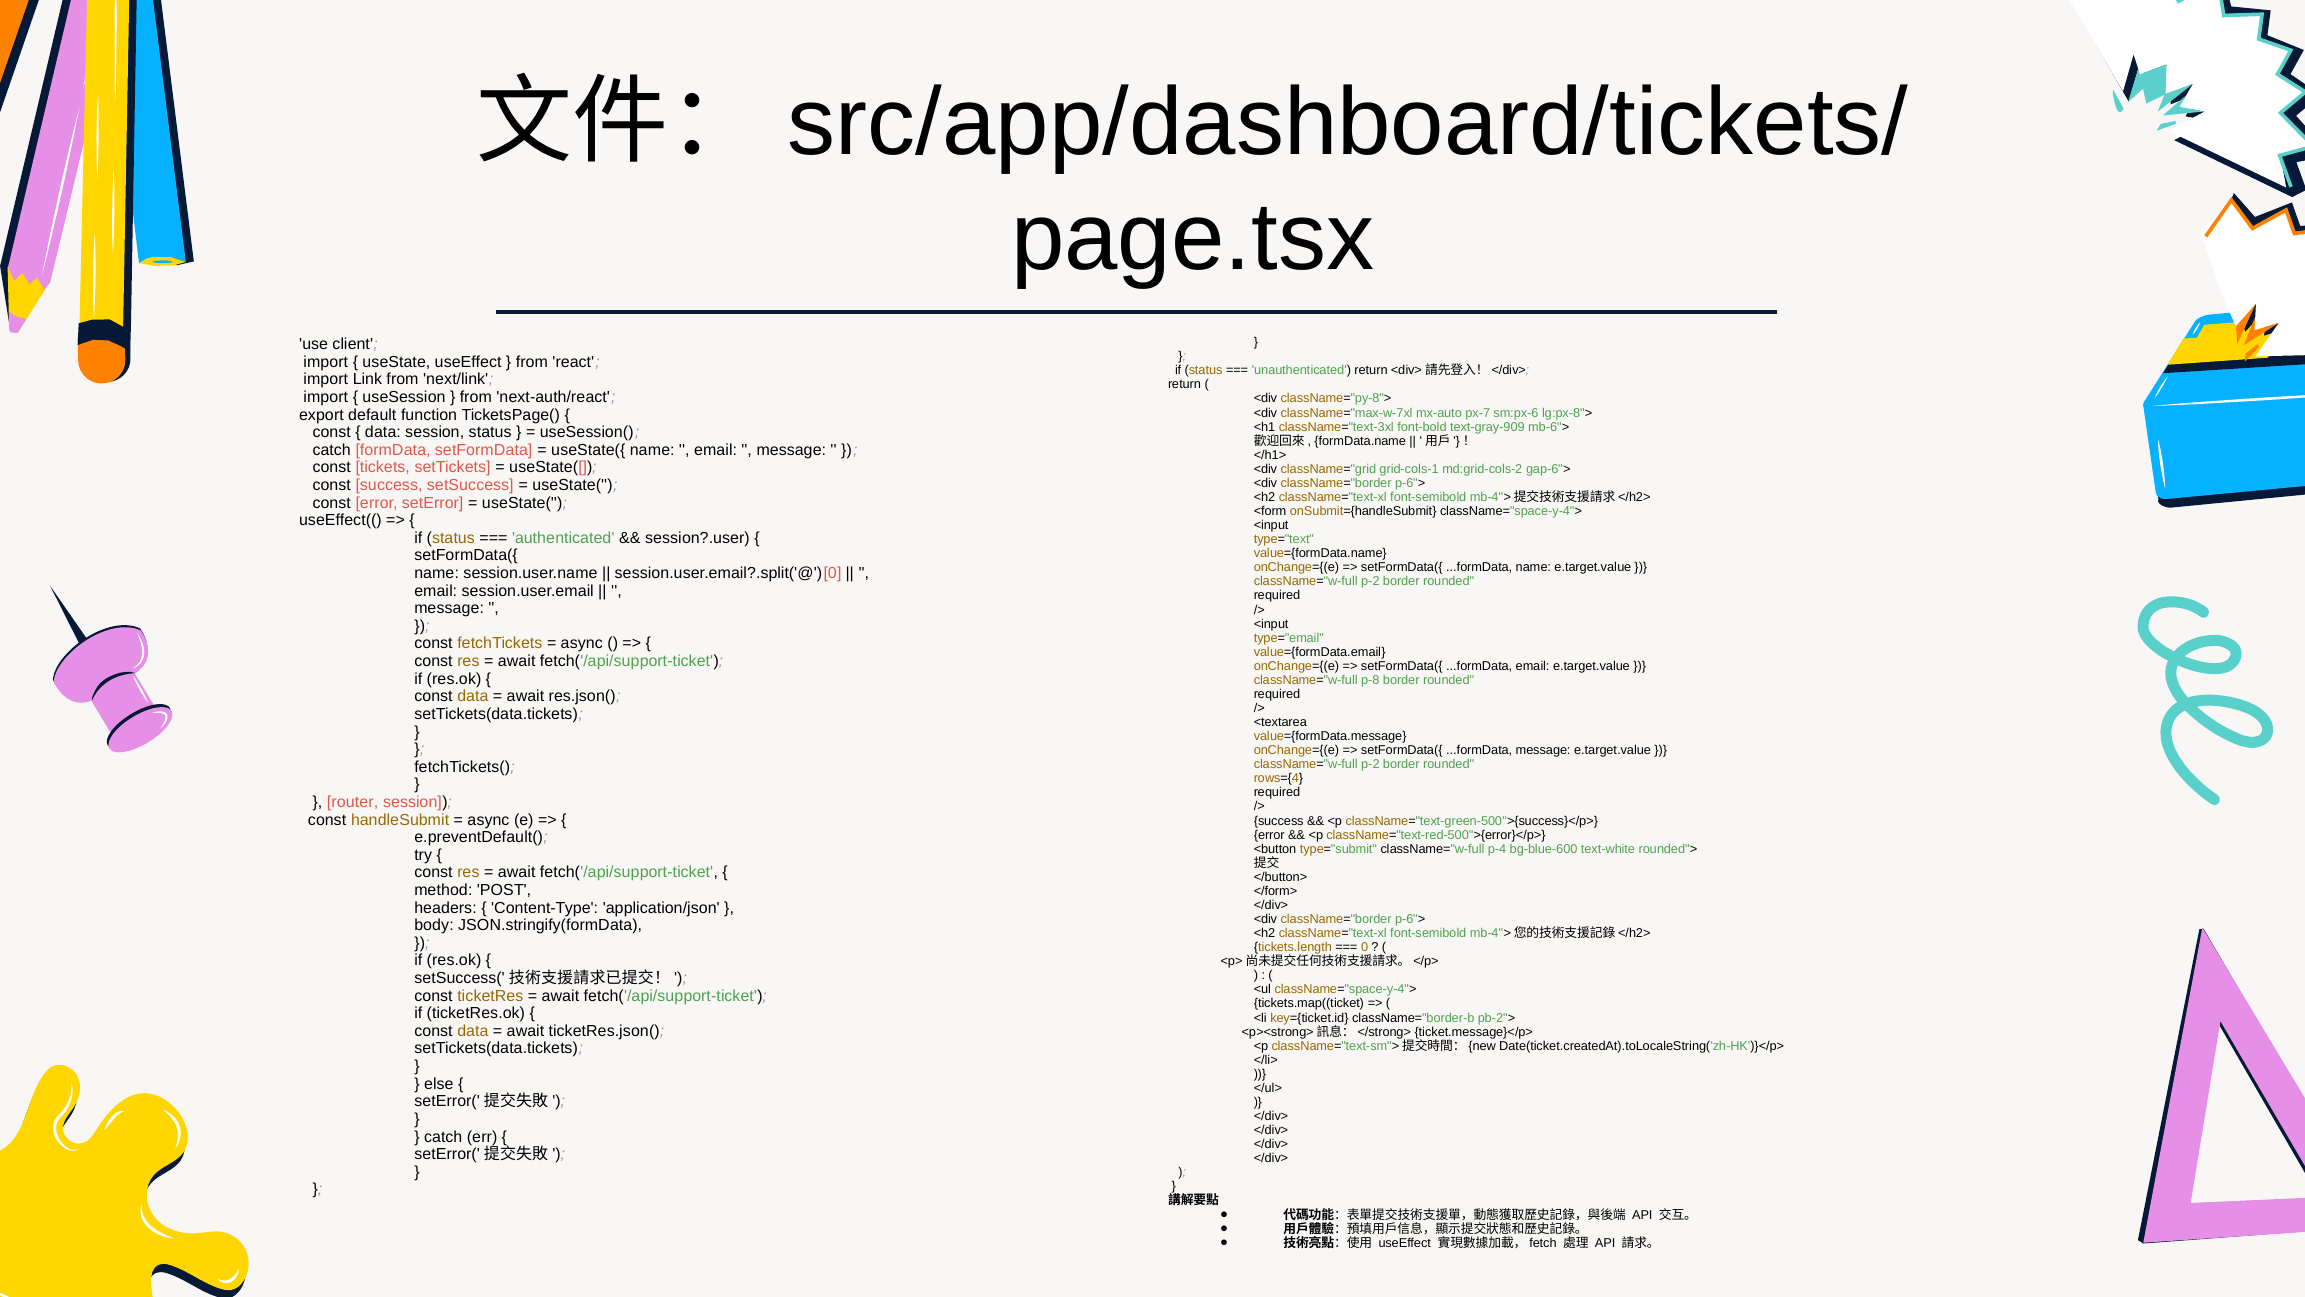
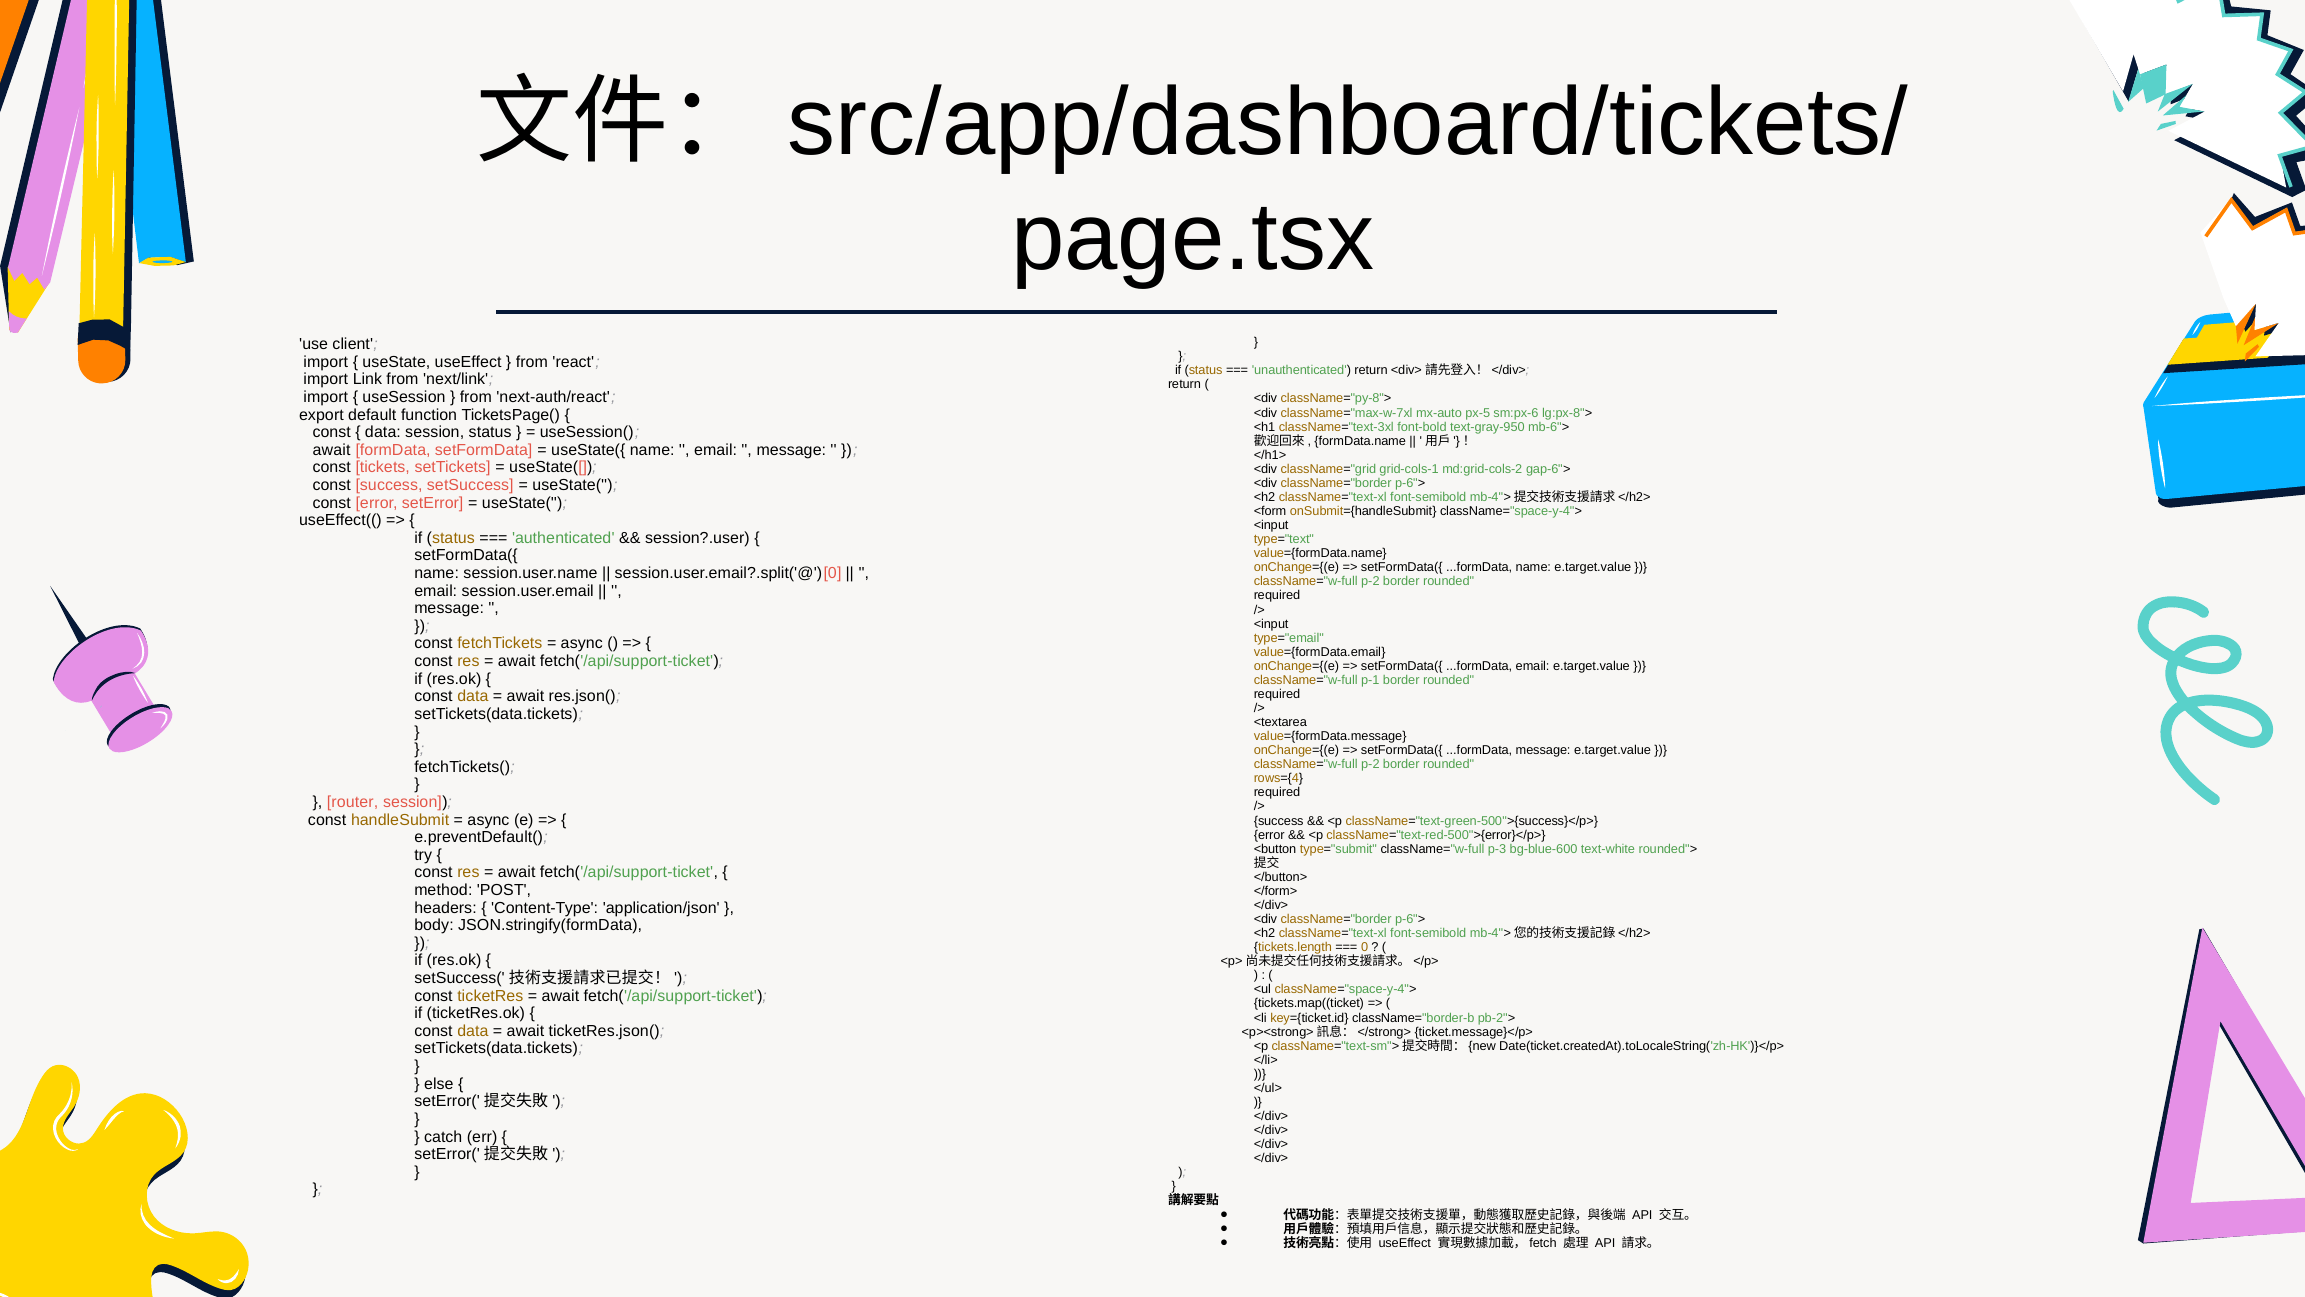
px-7: px-7 -> px-5
text-gray-909: text-gray-909 -> text-gray-950
catch at (332, 450): catch -> await
p-8: p-8 -> p-1
p-4: p-4 -> p-3
